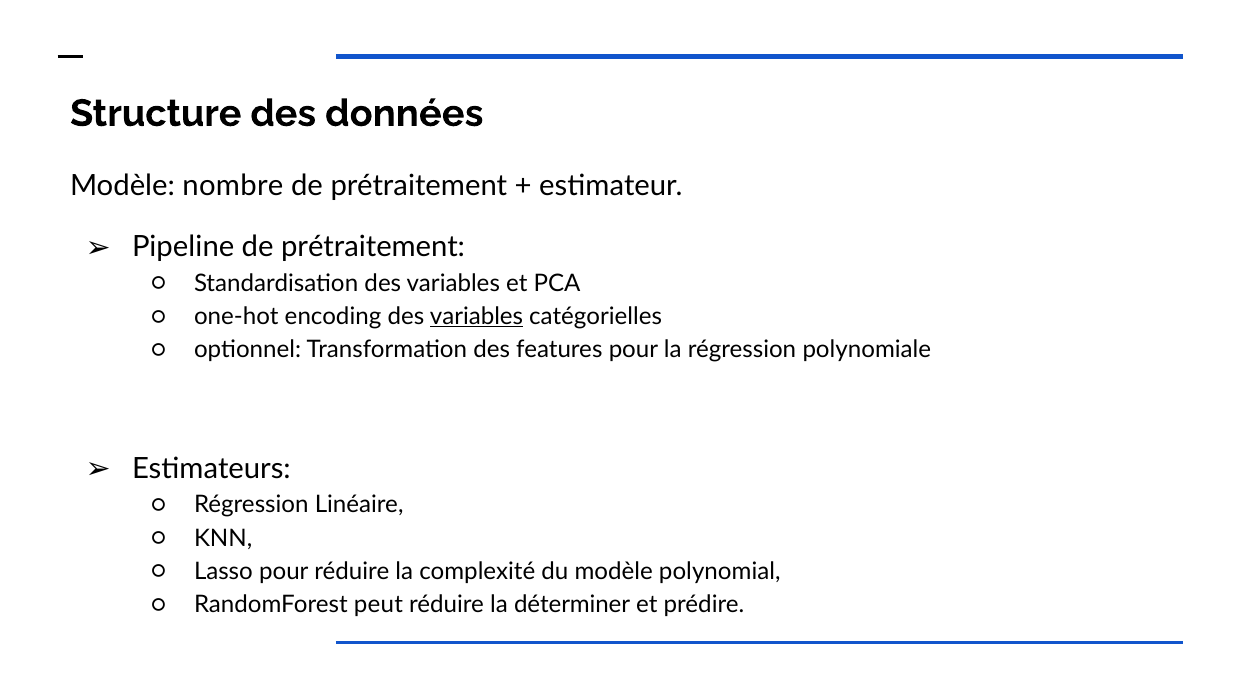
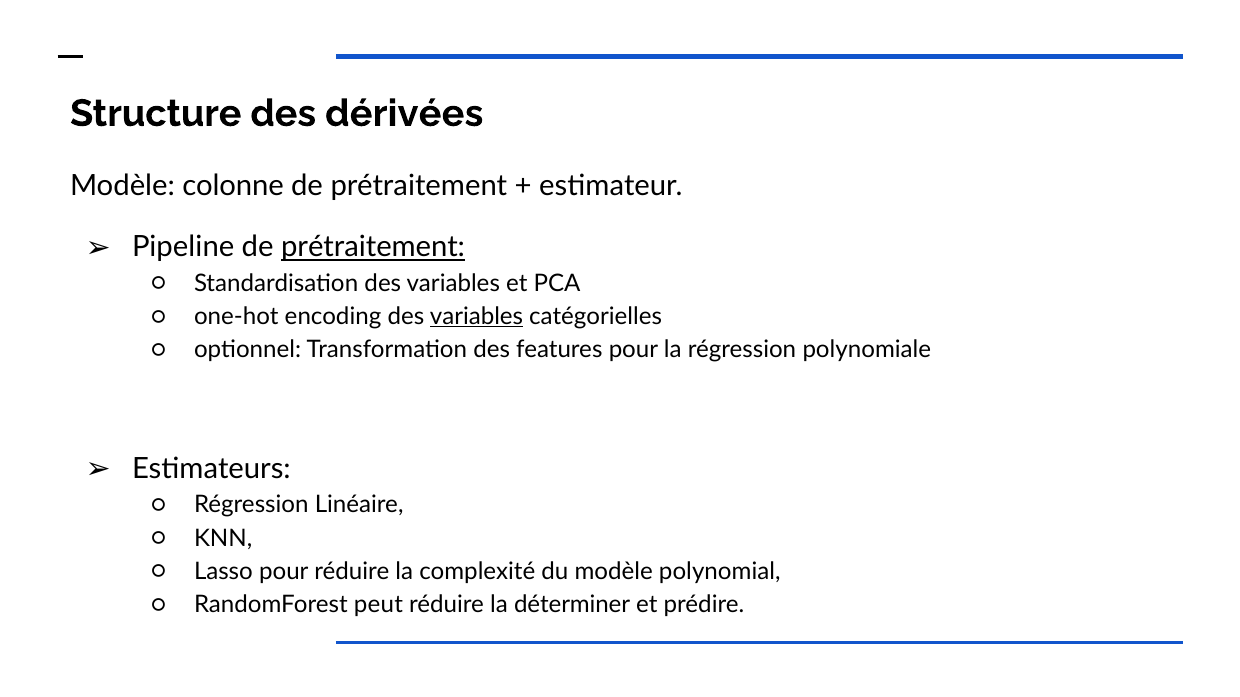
données: données -> dérivées
nombre: nombre -> colonne
prétraitement at (373, 247) underline: none -> present
